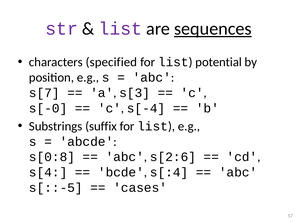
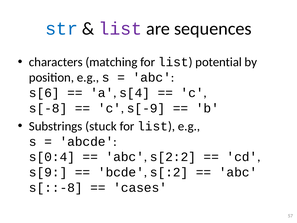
str colour: purple -> blue
sequences underline: present -> none
specified: specified -> matching
s[7: s[7 -> s[6
s[3: s[3 -> s[4
s[-0: s[-0 -> s[-8
s[-4: s[-4 -> s[-9
suffix: suffix -> stuck
s[0:8: s[0:8 -> s[0:4
s[2:6: s[2:6 -> s[2:2
s[4: s[4 -> s[9
s[:4: s[:4 -> s[:2
s[::-5: s[::-5 -> s[::-8
